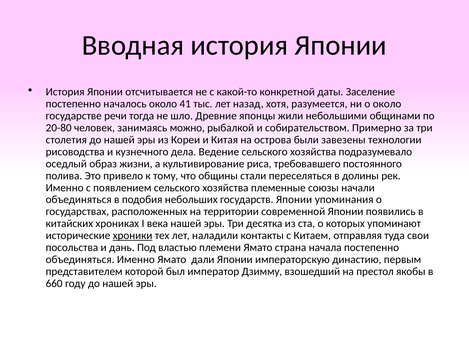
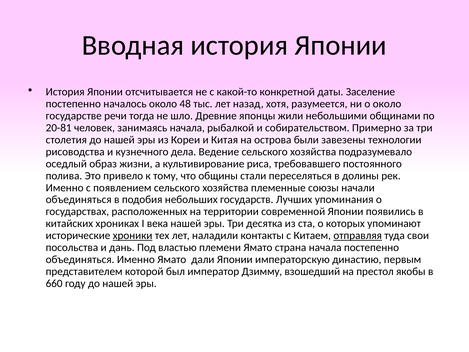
41: 41 -> 48
20-80: 20-80 -> 20-81
занимаясь можно: можно -> начала
государств Японии: Японии -> Лучших
отправляя underline: none -> present
